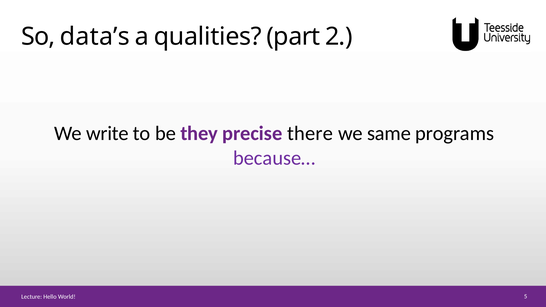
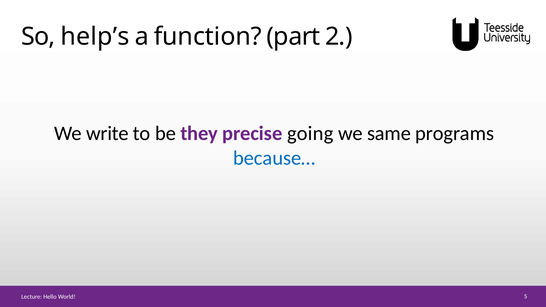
data’s: data’s -> help’s
qualities: qualities -> function
there: there -> going
because… colour: purple -> blue
